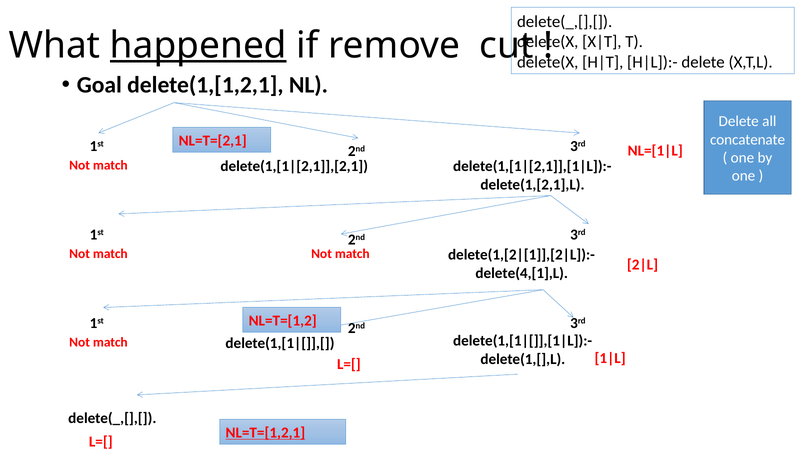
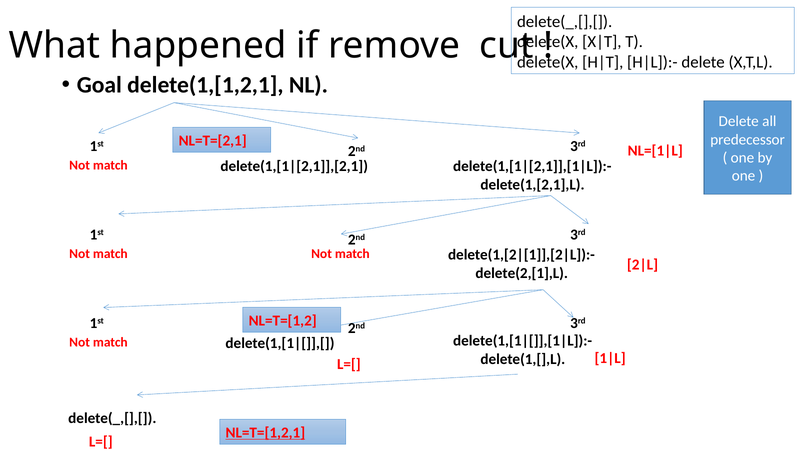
happened underline: present -> none
concatenate: concatenate -> predecessor
delete(4,[1],L: delete(4,[1],L -> delete(2,[1],L
